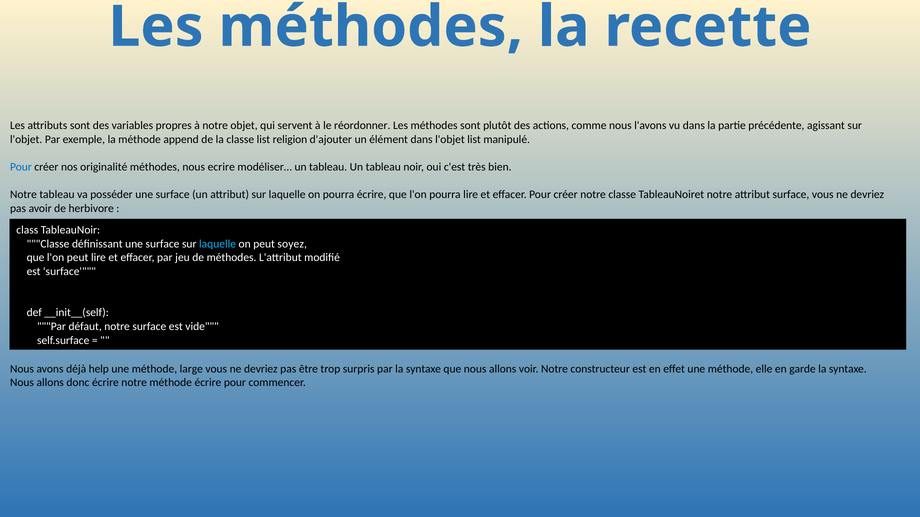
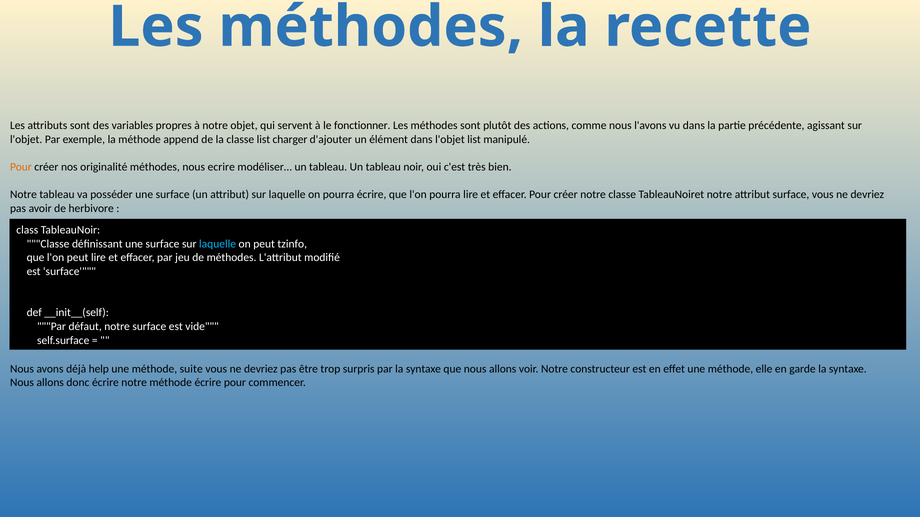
réordonner: réordonner -> fonctionner
religion: religion -> charger
Pour at (21, 167) colour: blue -> orange
soyez: soyez -> tzinfo
large: large -> suite
